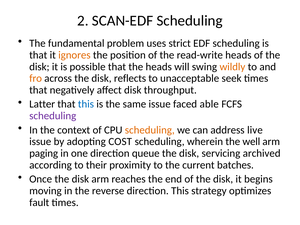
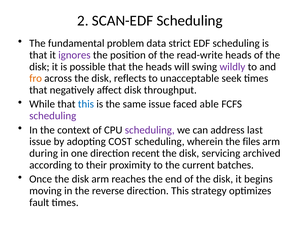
uses: uses -> data
ignores colour: orange -> purple
wildly colour: orange -> purple
Latter: Latter -> While
scheduling at (150, 130) colour: orange -> purple
live: live -> last
well: well -> files
paging: paging -> during
queue: queue -> recent
